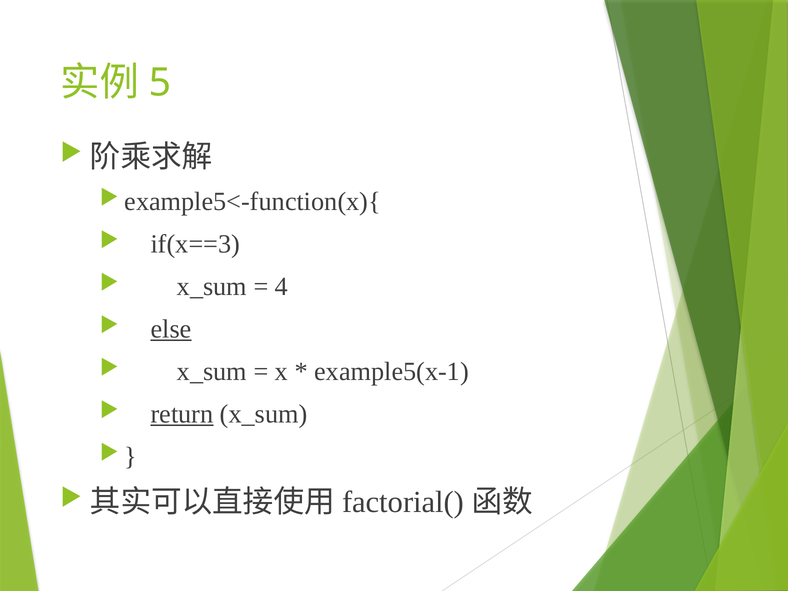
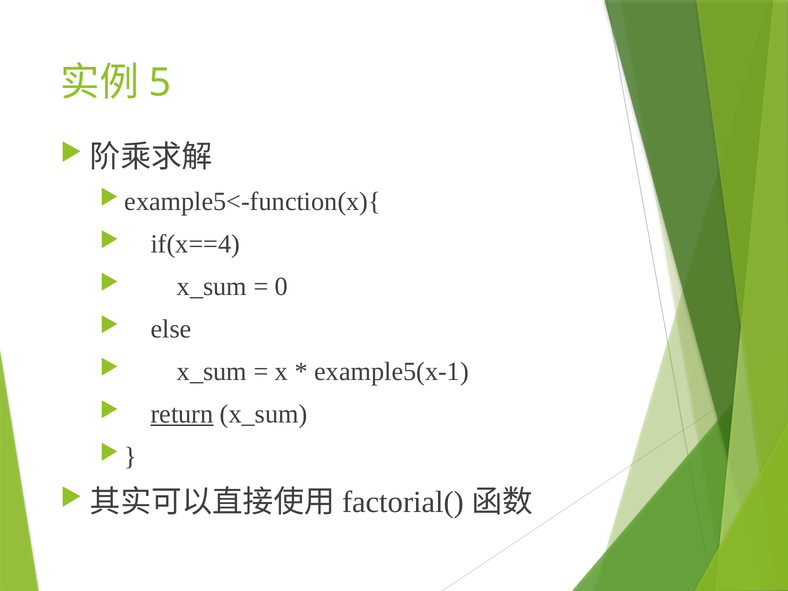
if(x==3: if(x==3 -> if(x==4
4: 4 -> 0
else underline: present -> none
